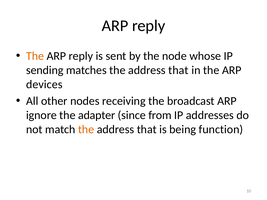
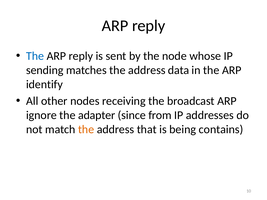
The at (35, 56) colour: orange -> blue
matches the address that: that -> data
devices: devices -> identify
function: function -> contains
